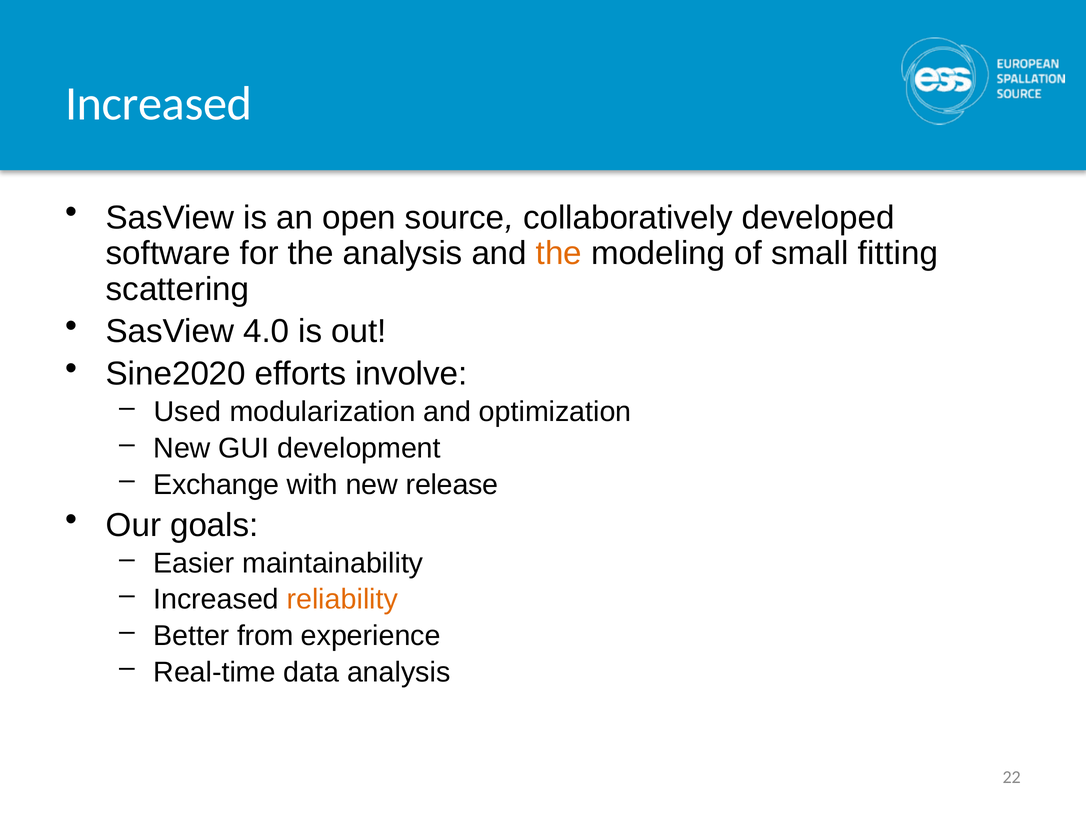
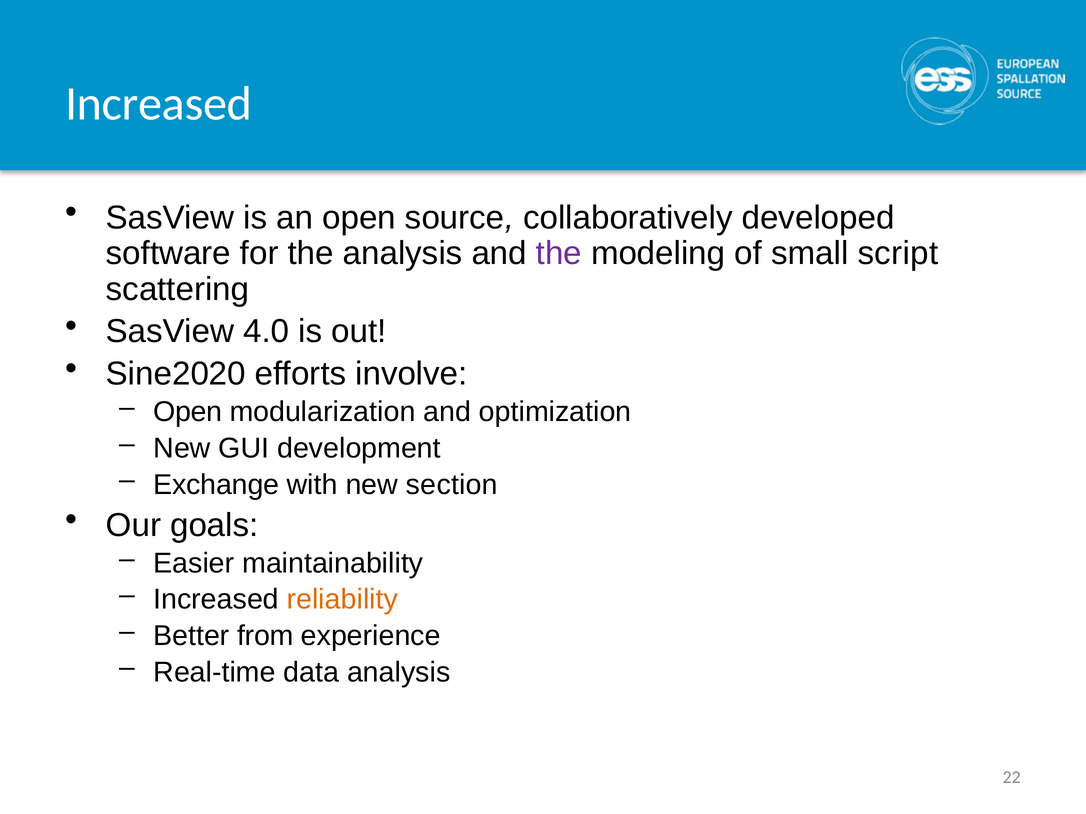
the at (559, 254) colour: orange -> purple
fitting: fitting -> script
Used at (187, 412): Used -> Open
release: release -> section
